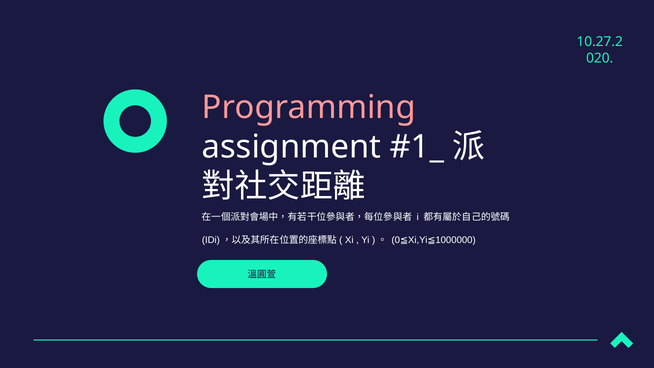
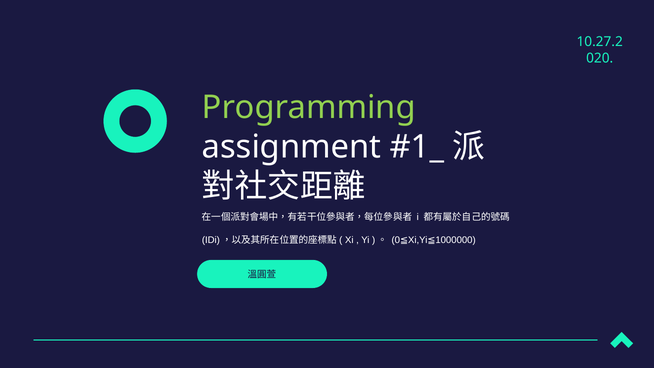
Programming colour: pink -> light green
